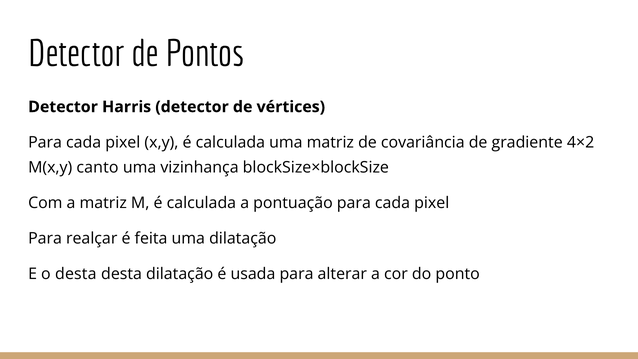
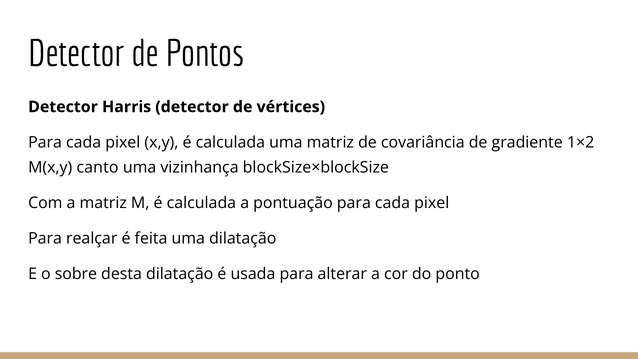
4×2: 4×2 -> 1×2
o desta: desta -> sobre
